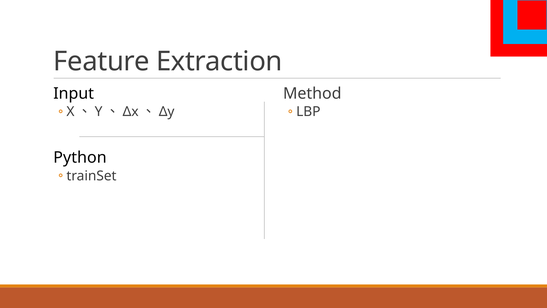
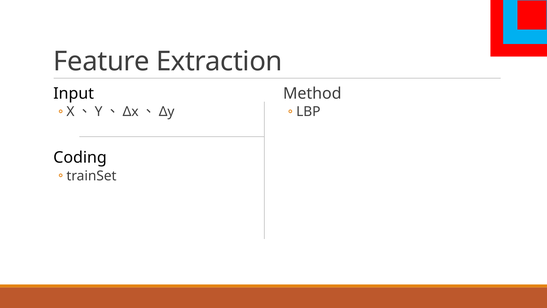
Python: Python -> Coding
